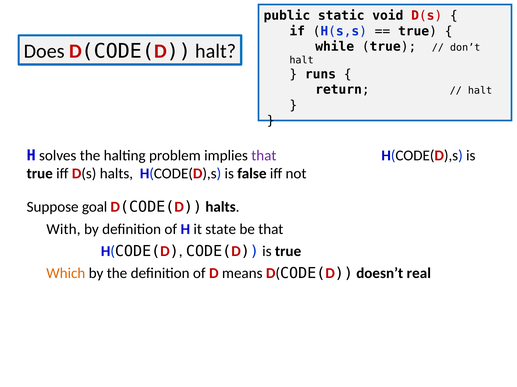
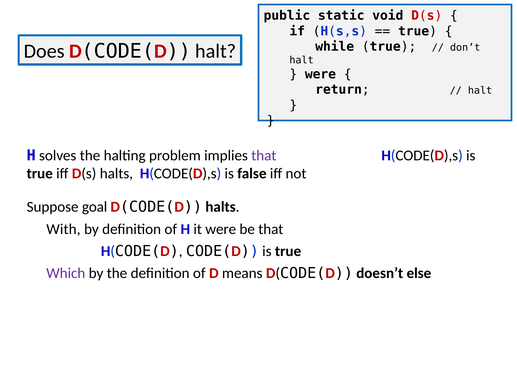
runs at (320, 74): runs -> were
it state: state -> were
Which at (66, 274) colour: orange -> purple
real: real -> else
